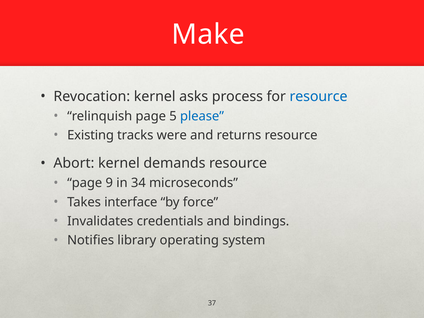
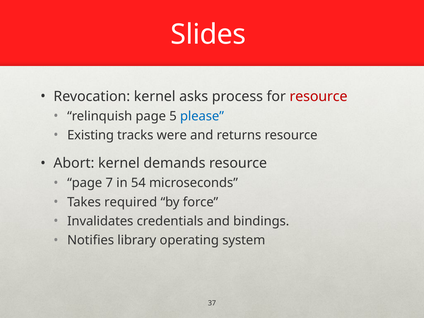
Make: Make -> Slides
resource at (319, 96) colour: blue -> red
9: 9 -> 7
34: 34 -> 54
interface: interface -> required
